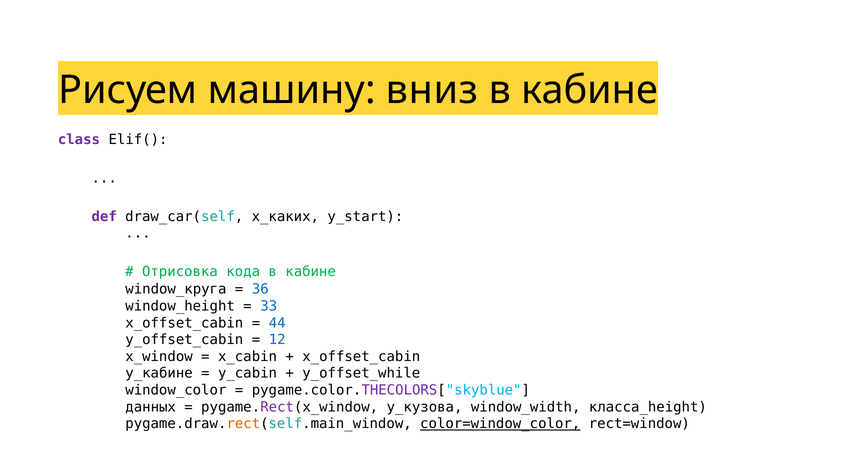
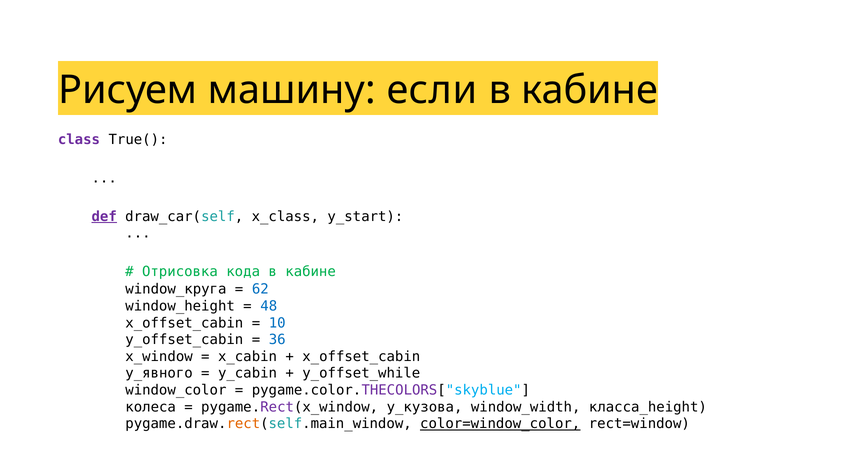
вниз: вниз -> если
Elif(: Elif( -> True(
def underline: none -> present
x_каких: x_каких -> x_class
36: 36 -> 62
33: 33 -> 48
44: 44 -> 10
12: 12 -> 36
y_кабине: y_кабине -> y_явного
данных: данных -> колеса
